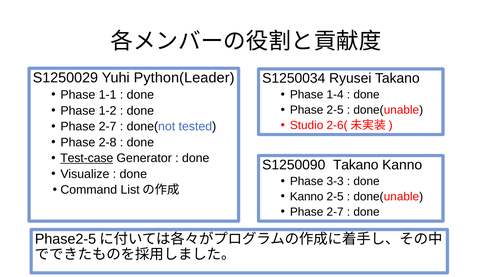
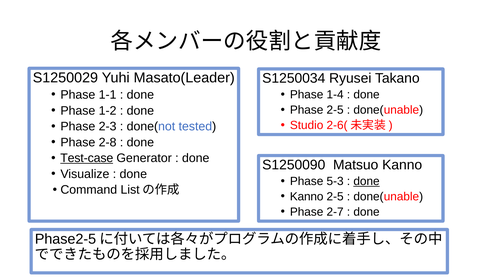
Python(Leader: Python(Leader -> Masato(Leader
2-7 at (108, 126): 2-7 -> 2-3
S1250090 Takano: Takano -> Matsuo
3-3: 3-3 -> 5-3
done at (367, 181) underline: none -> present
